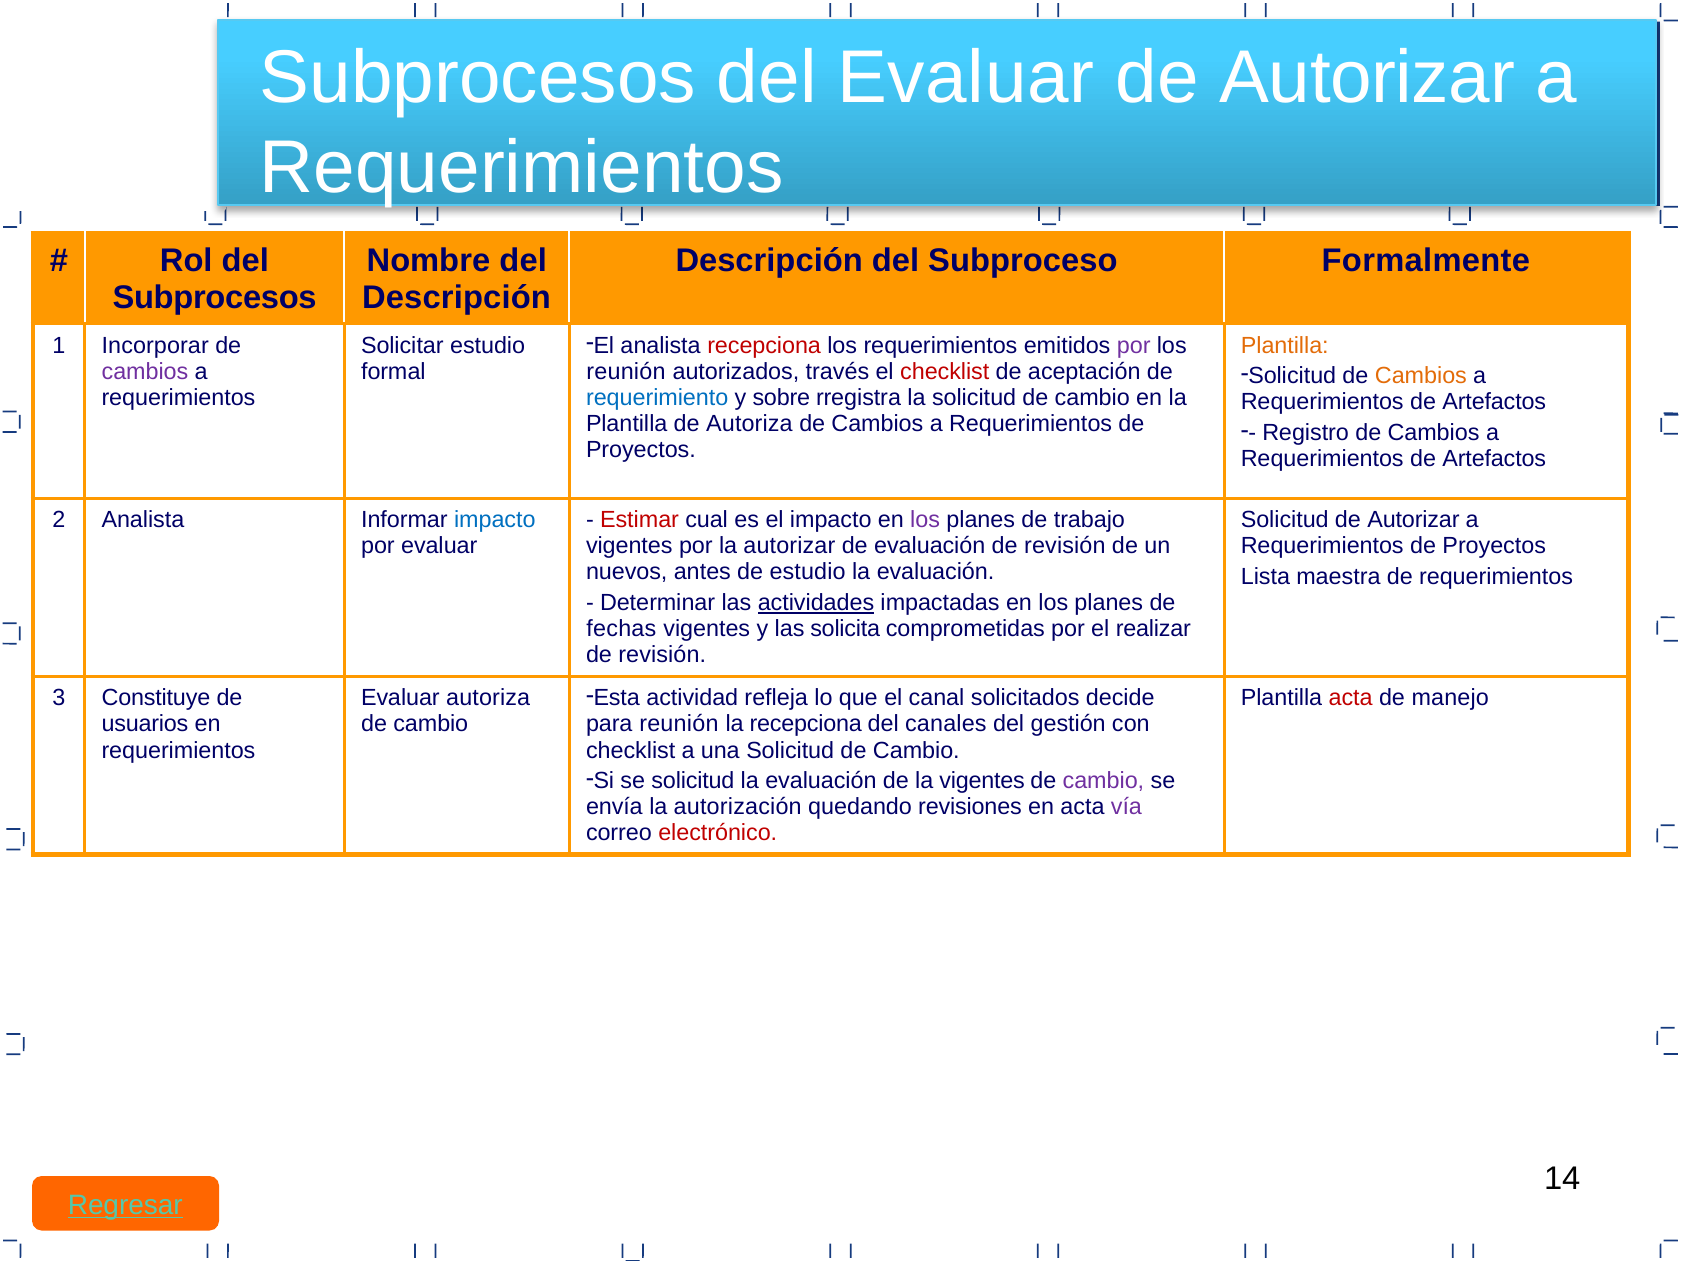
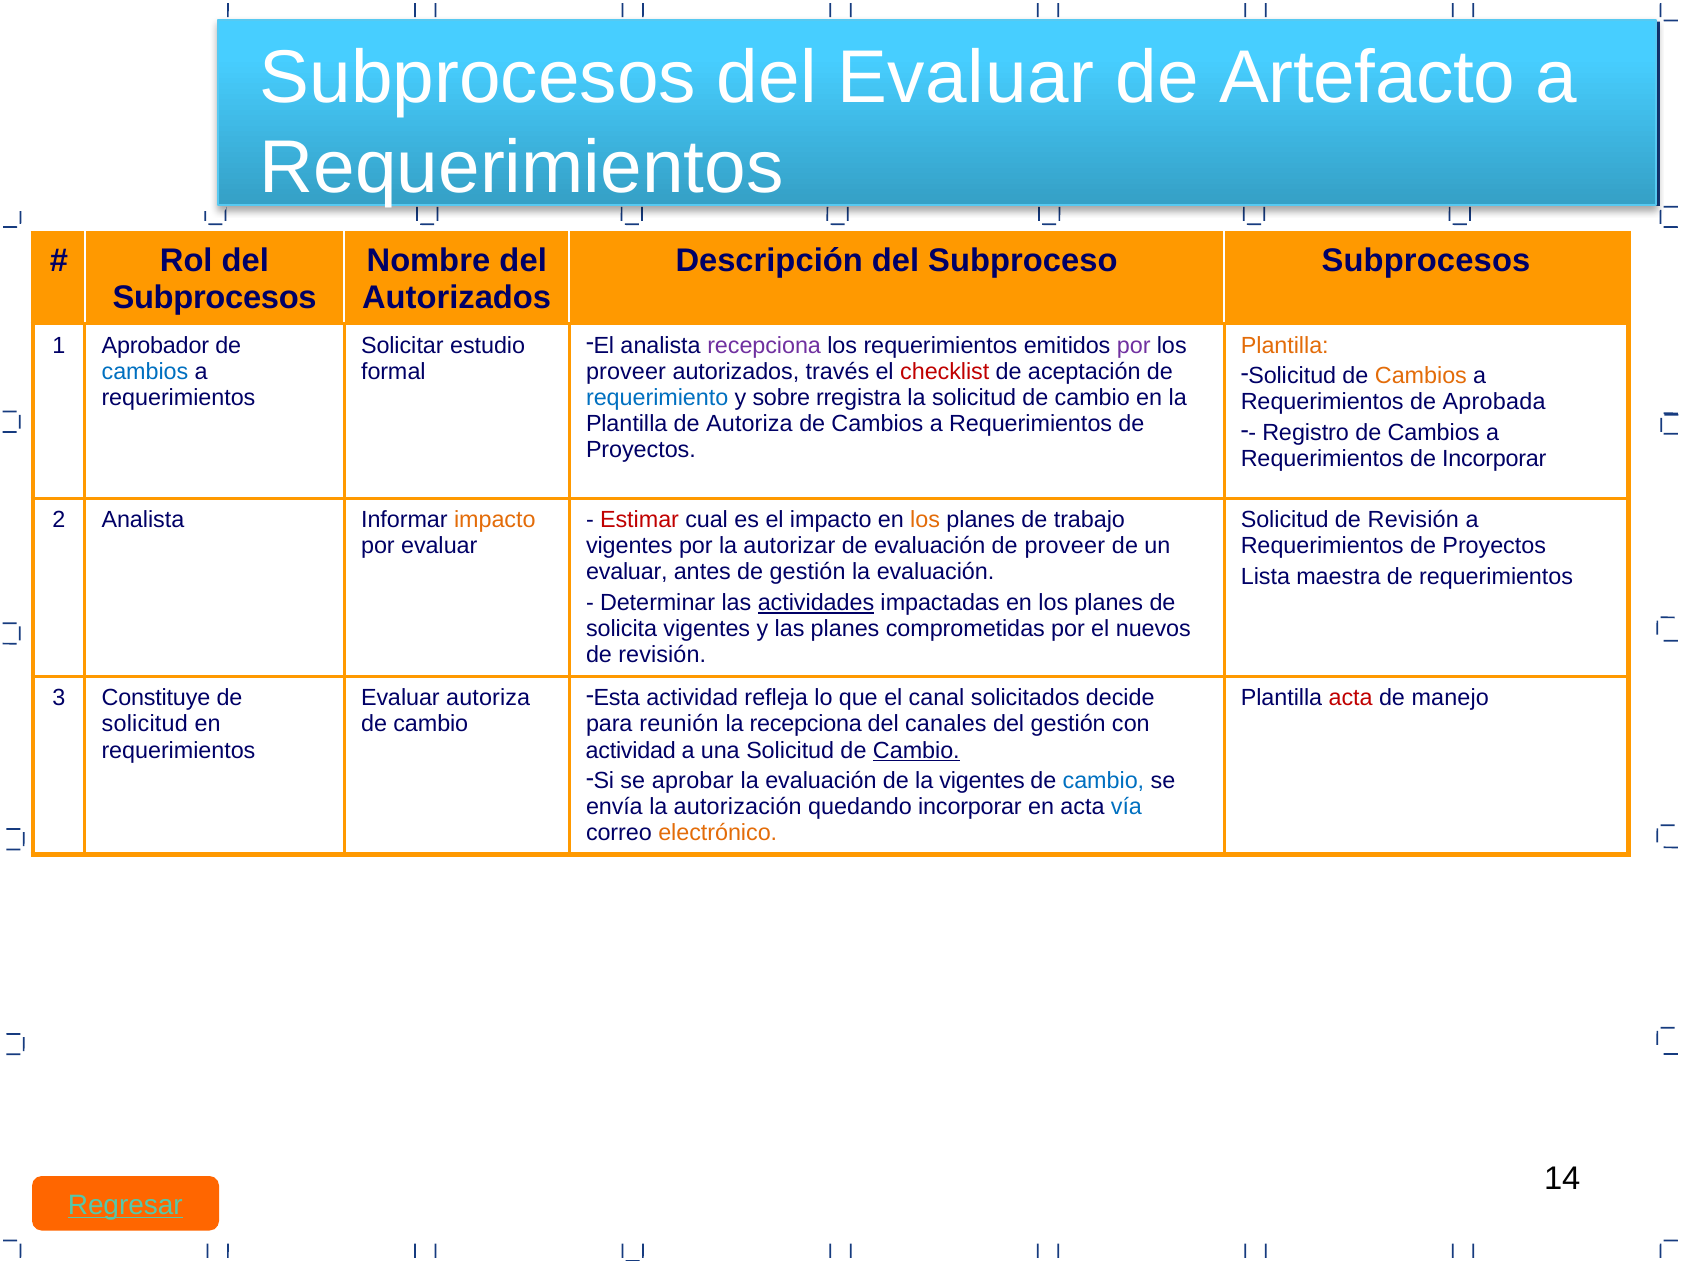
Autorizar at (1367, 78): Autorizar -> Artefacto
Subproceso Formalmente: Formalmente -> Subprocesos
Descripción at (456, 297): Descripción -> Autorizados
recepciona at (764, 345) colour: red -> purple
Incorporar: Incorporar -> Aprobador
cambios at (145, 371) colour: purple -> blue
reunión at (626, 371): reunión -> proveer
Artefactos at (1494, 402): Artefactos -> Aprobada
Artefactos at (1494, 459): Artefactos -> Incorporar
impacto at (495, 520) colour: blue -> orange
los at (925, 520) colour: purple -> orange
Solicitud de Autorizar: Autorizar -> Revisión
evaluación de revisión: revisión -> proveer
nuevos at (627, 572): nuevos -> evaluar
de estudio: estudio -> gestión
fechas: fechas -> solicita
las solicita: solicita -> planes
realizar: realizar -> nuevos
usuarios at (145, 724): usuarios -> solicitud
checklist at (631, 750): checklist -> actividad
Cambio at (916, 750) underline: none -> present
se solicitud: solicitud -> aprobar
cambio at (1103, 781) colour: purple -> blue
quedando revisiones: revisiones -> incorporar
vía colour: purple -> blue
electrónico colour: red -> orange
